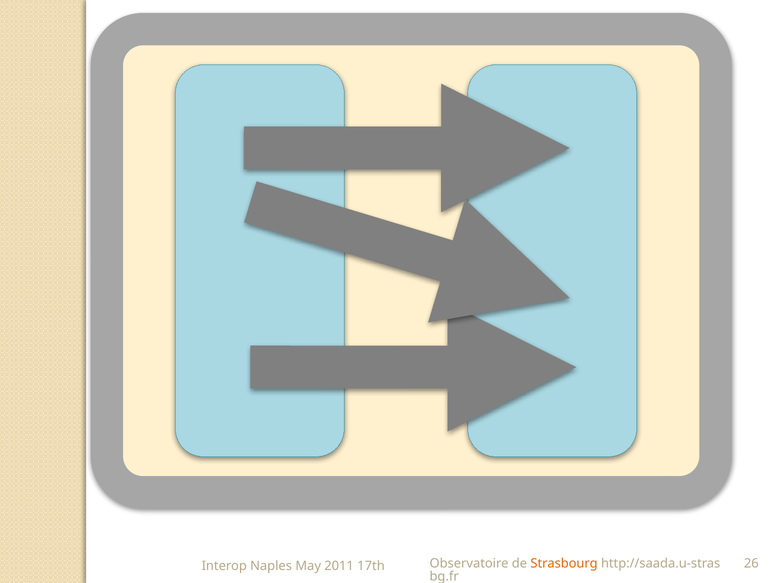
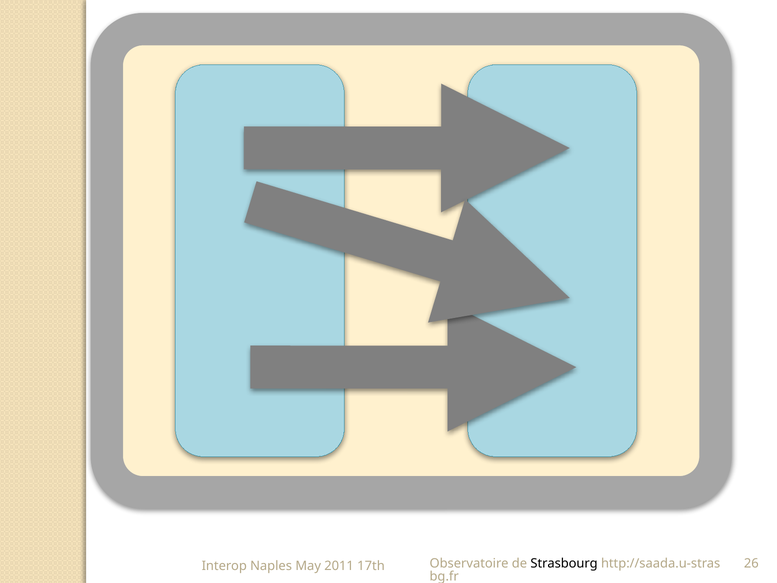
Strasbourg colour: orange -> black
